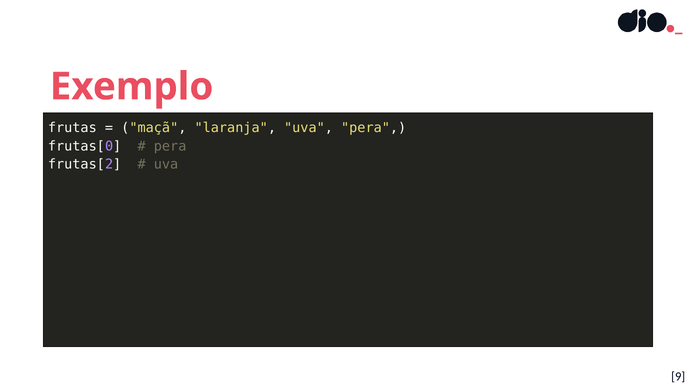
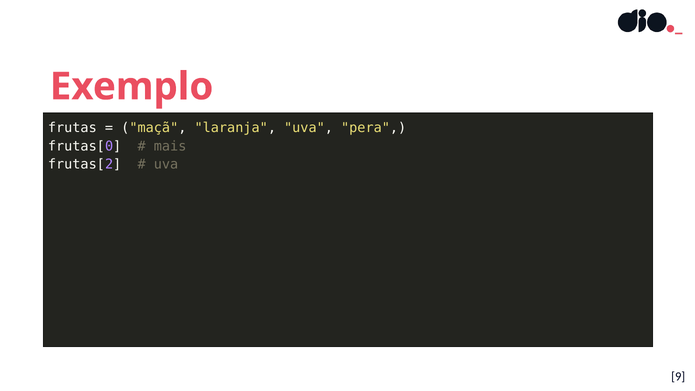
pera at (170, 146): pera -> mais
